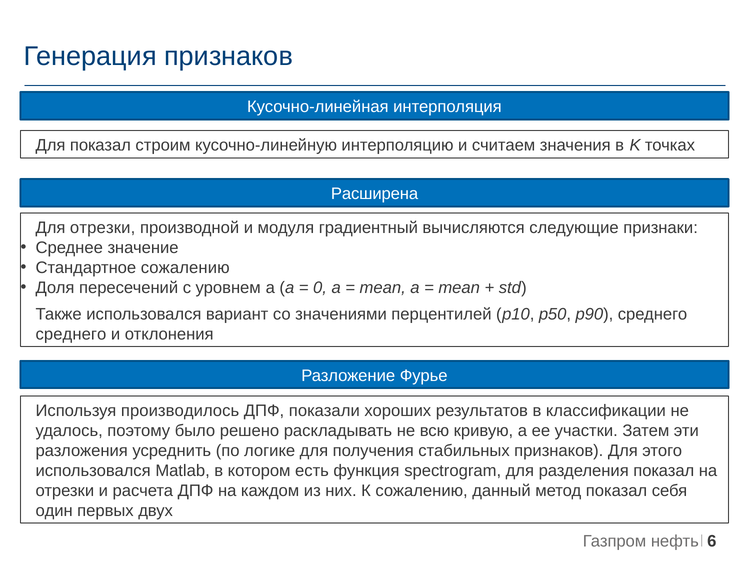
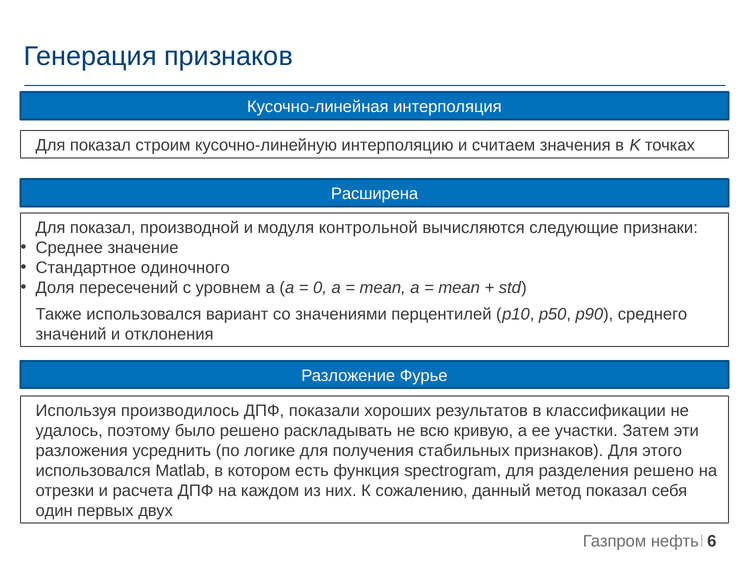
отрезки at (103, 228): отрезки -> показал
градиентный: градиентный -> контрольной
Стандартное сожалению: сожалению -> одиночного
среднего at (71, 334): среднего -> значений
разделения показал: показал -> решено
